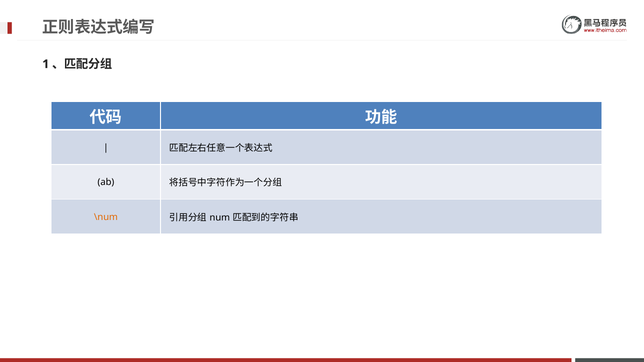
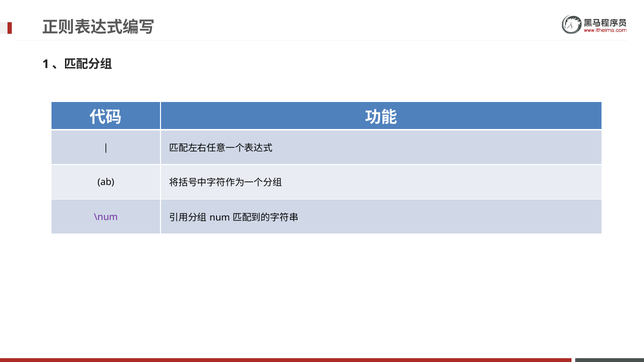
\num colour: orange -> purple
